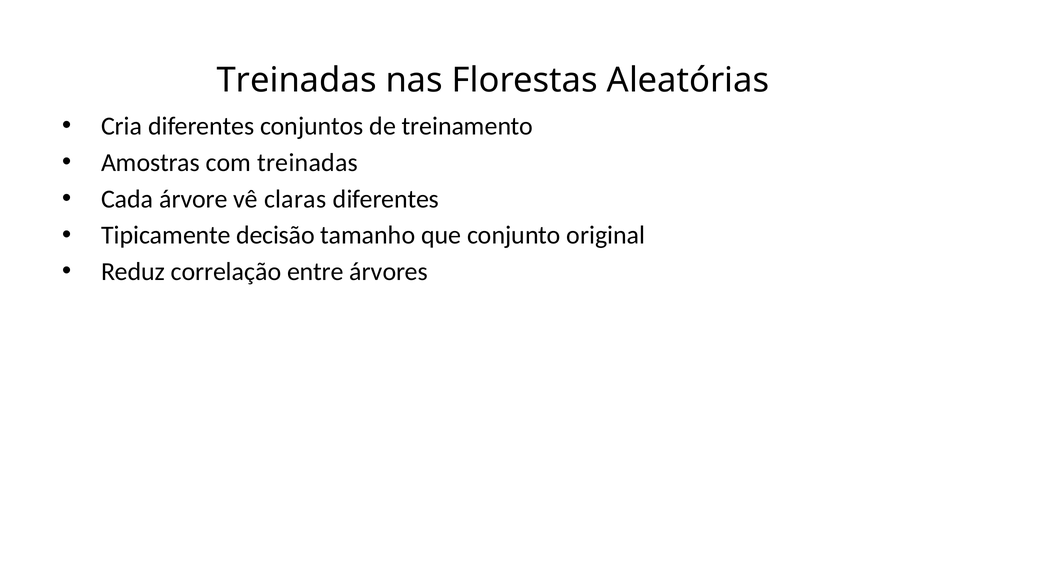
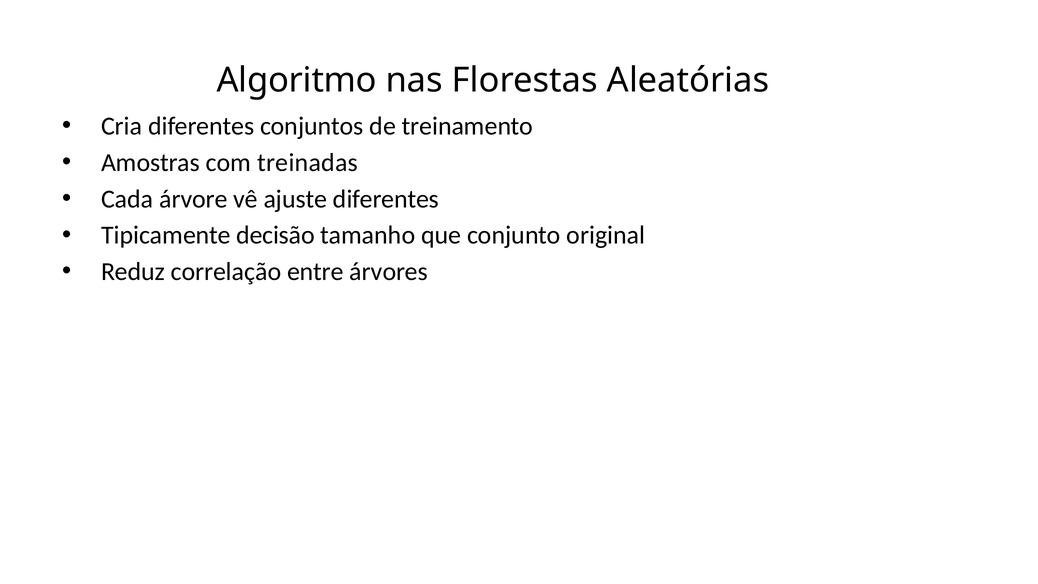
Treinadas at (297, 80): Treinadas -> Algoritmo
claras: claras -> ajuste
